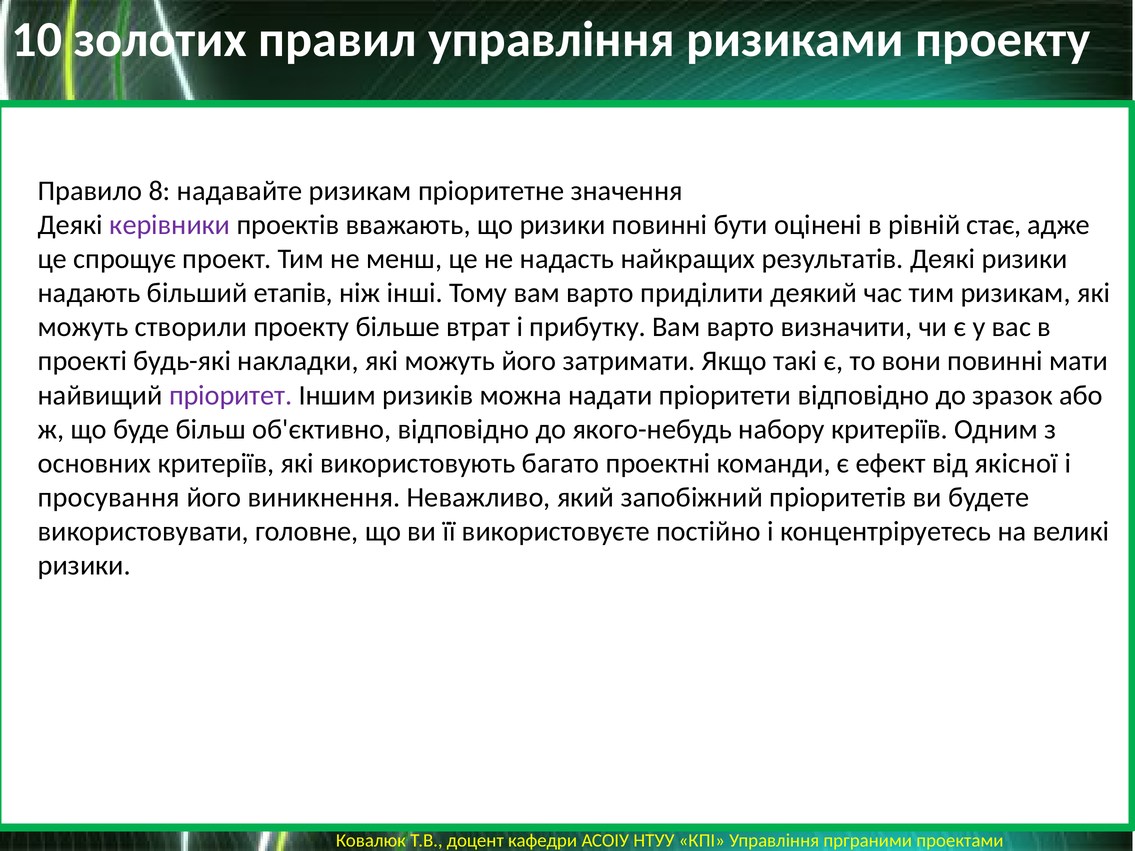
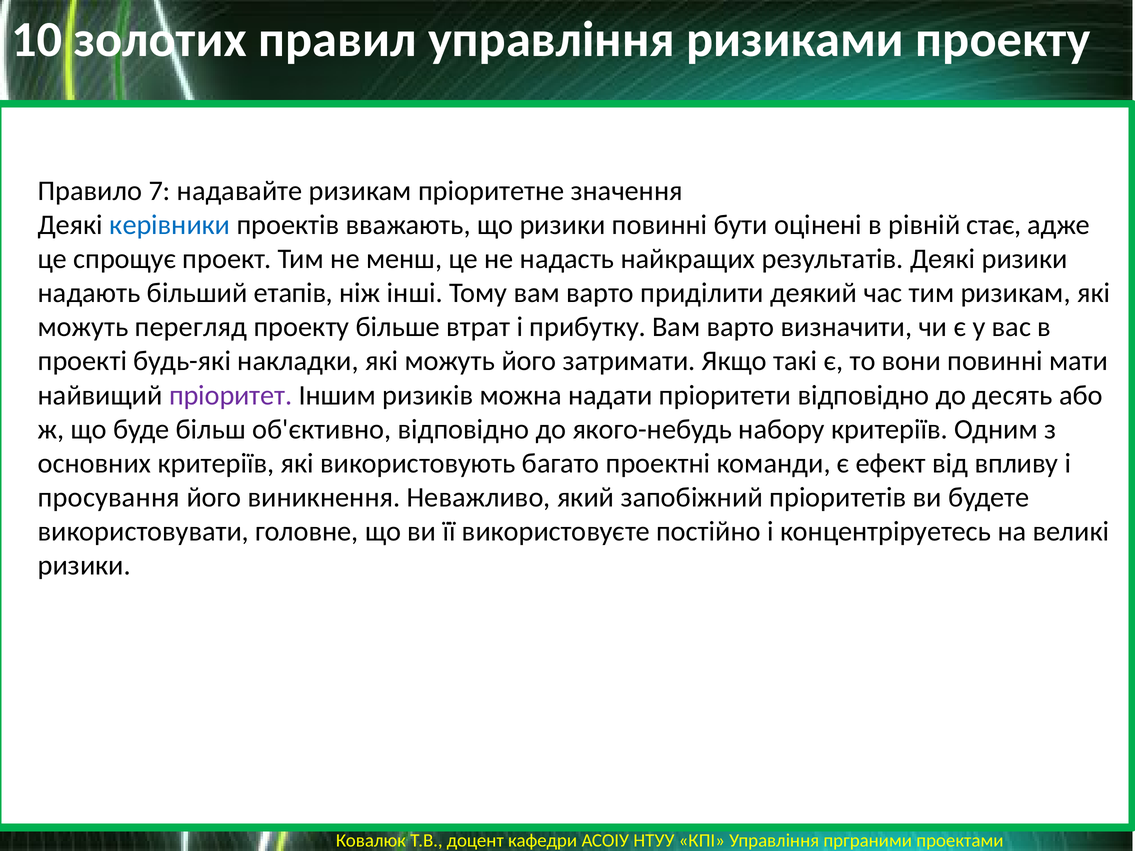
8: 8 -> 7
керівники colour: purple -> blue
створили: створили -> перегляд
зразок: зразок -> десять
якісної: якісної -> впливу
